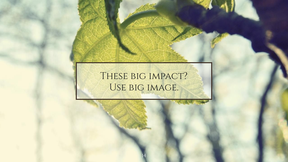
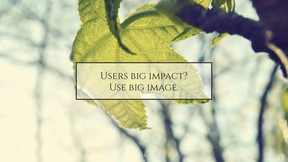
These: These -> Users
